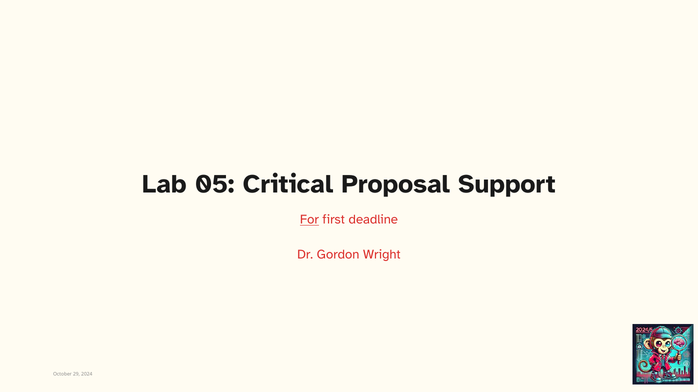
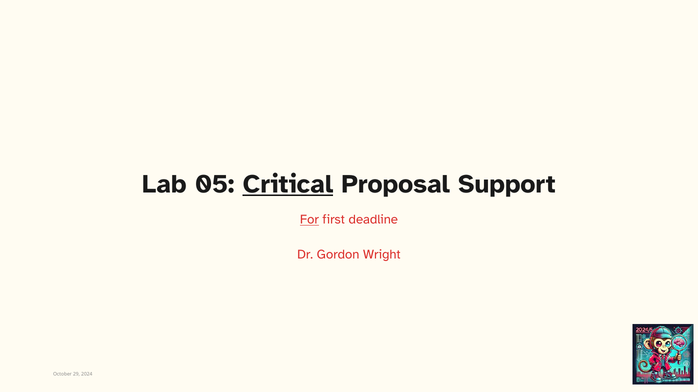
Critical underline: none -> present
